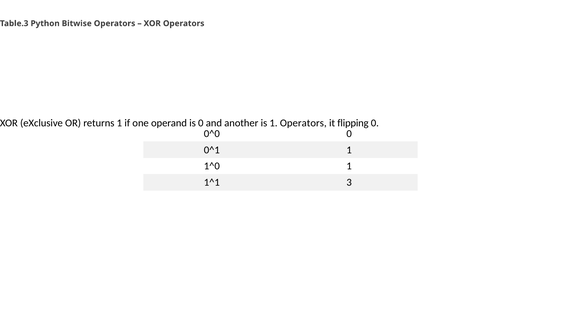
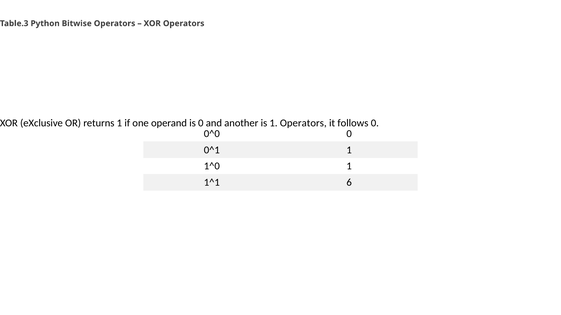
flipping: flipping -> follows
3: 3 -> 6
